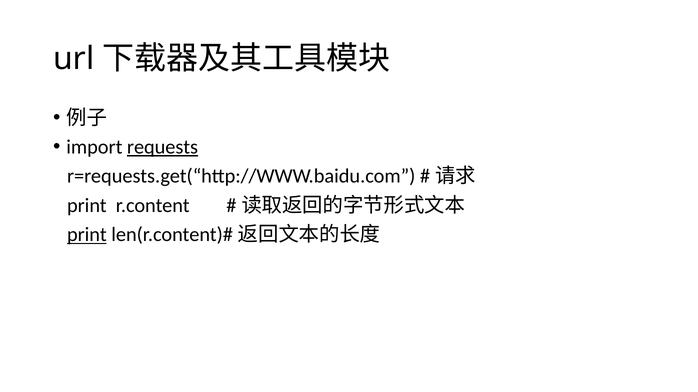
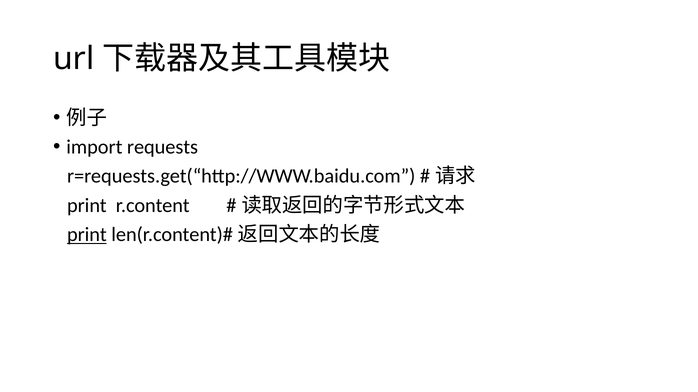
requests underline: present -> none
